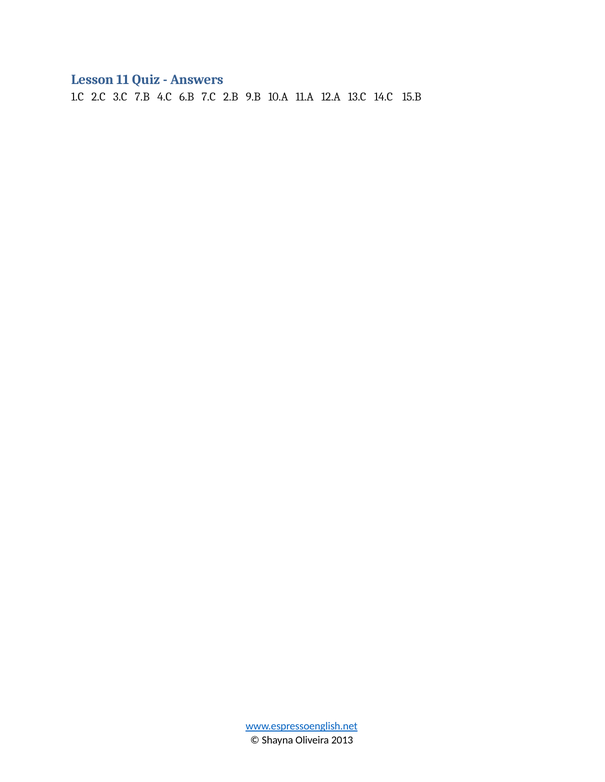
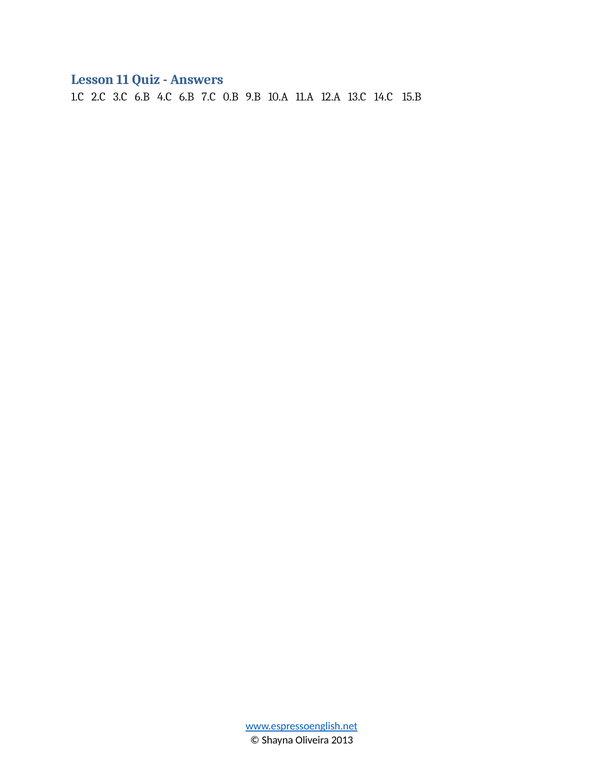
3.C 7.B: 7.B -> 6.B
2.B: 2.B -> 0.B
